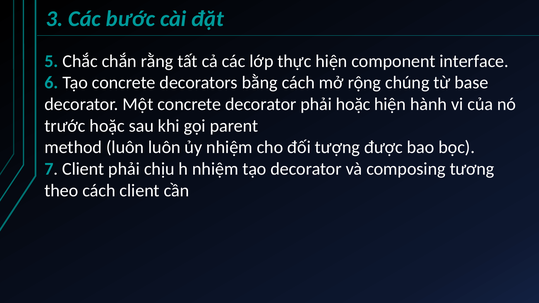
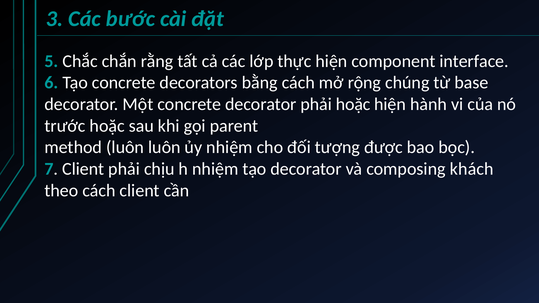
tương: tương -> khách
